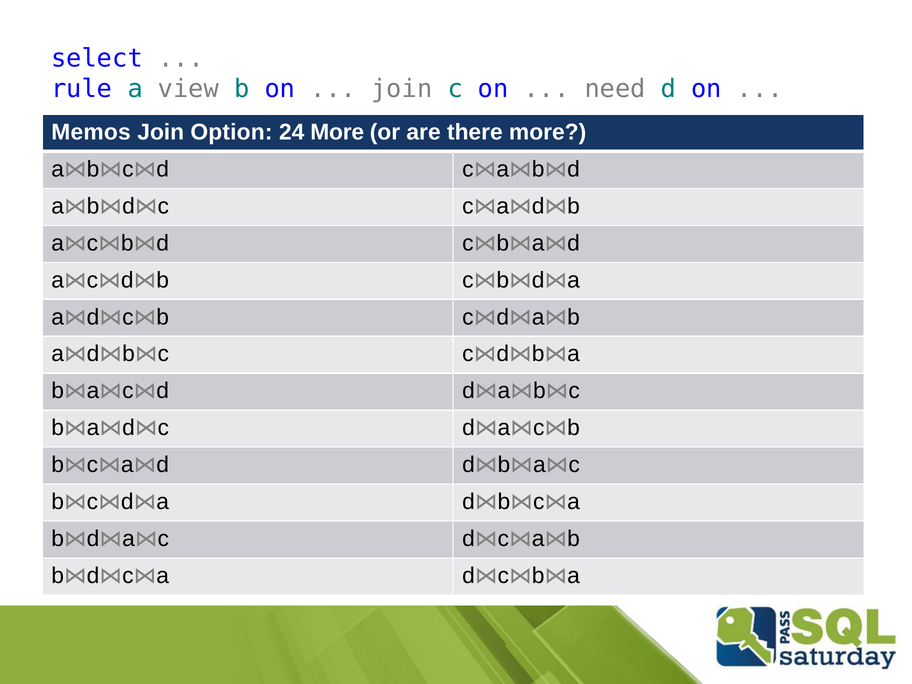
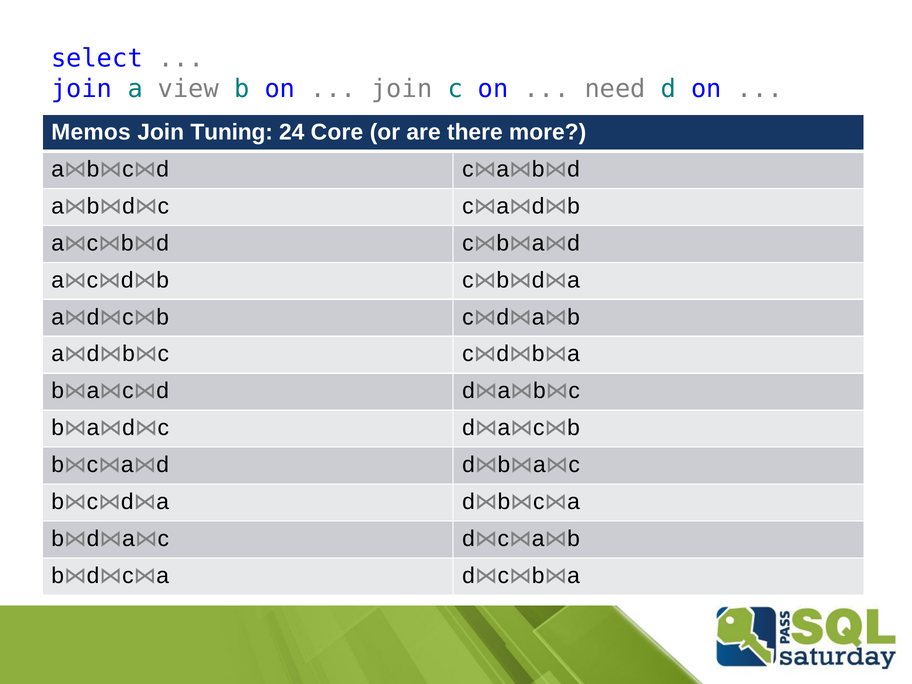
rule at (82, 89): rule -> join
Option: Option -> Tuning
24 More: More -> Core
